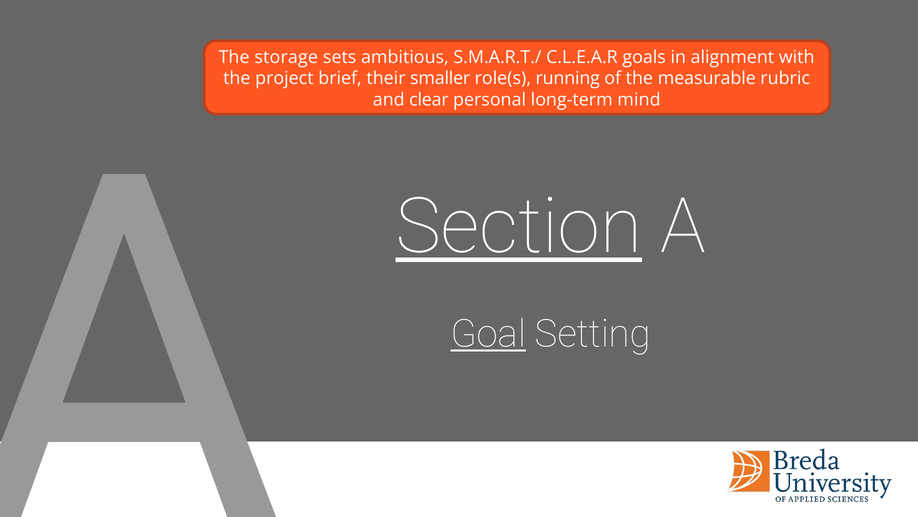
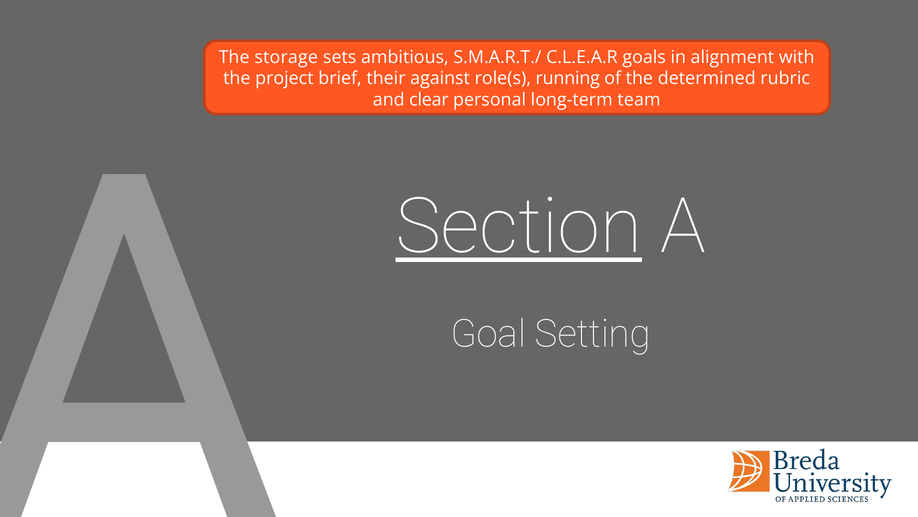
smaller: smaller -> against
measurable: measurable -> determined
mind: mind -> team
Goal underline: present -> none
